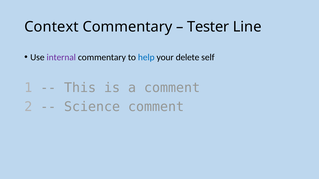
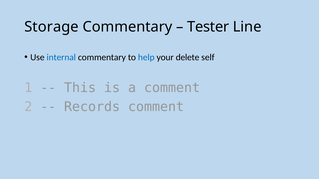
Context: Context -> Storage
internal colour: purple -> blue
Science: Science -> Records
